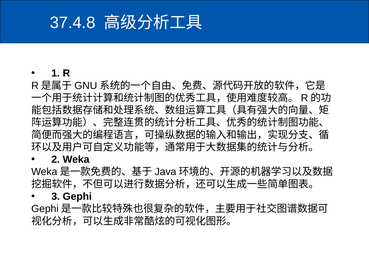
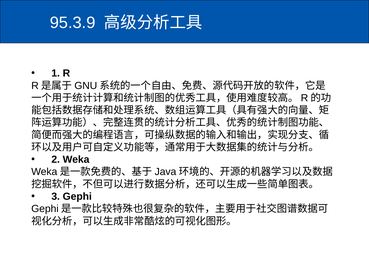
37.4.8: 37.4.8 -> 95.3.9
